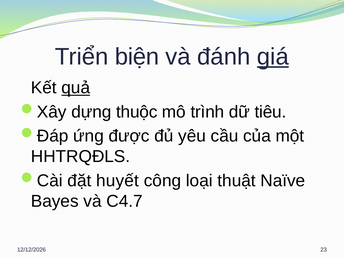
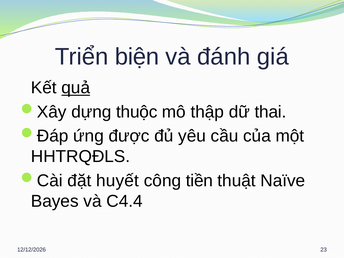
giá underline: present -> none
trình: trình -> thập
tiêu: tiêu -> thai
loại: loại -> tiền
C4.7: C4.7 -> C4.4
